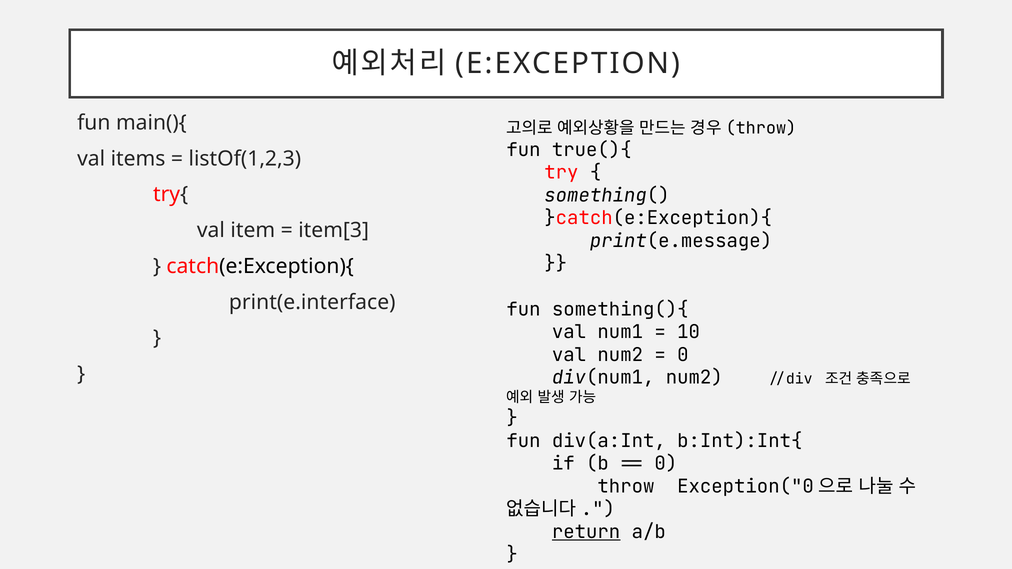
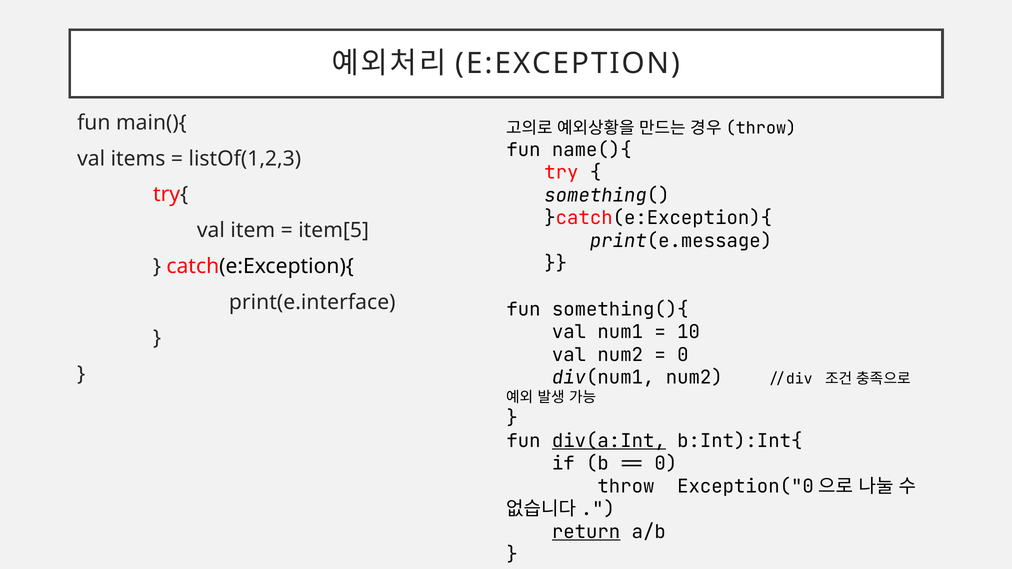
true(){: true(){ -> name(){
item[3: item[3 -> item[5
div(a:Int underline: none -> present
